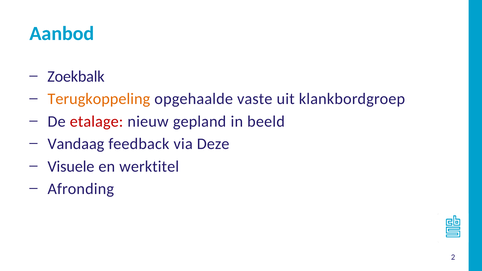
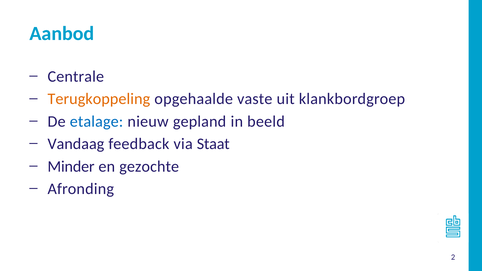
Zoekbalk: Zoekbalk -> Centrale
etalage colour: red -> blue
Deze: Deze -> Staat
Visuele: Visuele -> Minder
werktitel: werktitel -> gezochte
